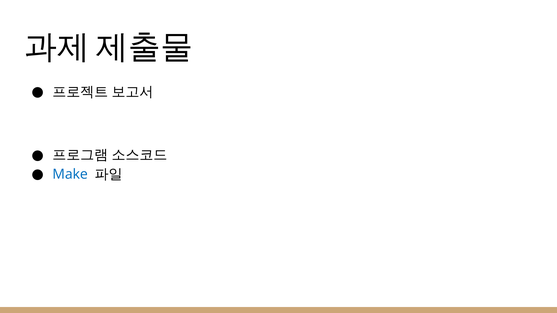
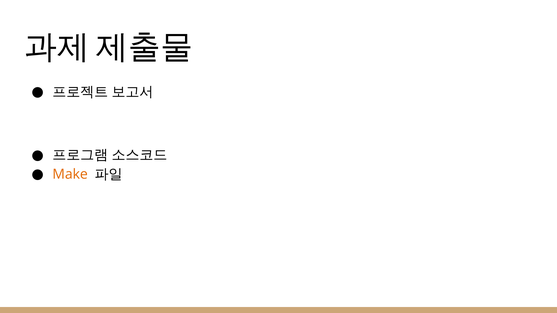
Make colour: blue -> orange
